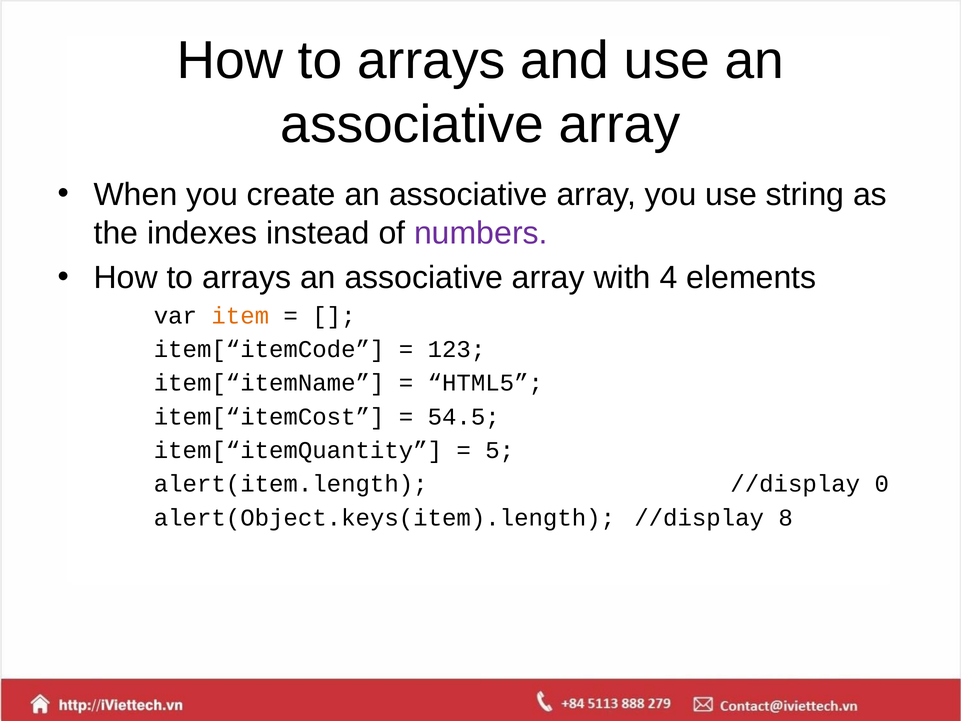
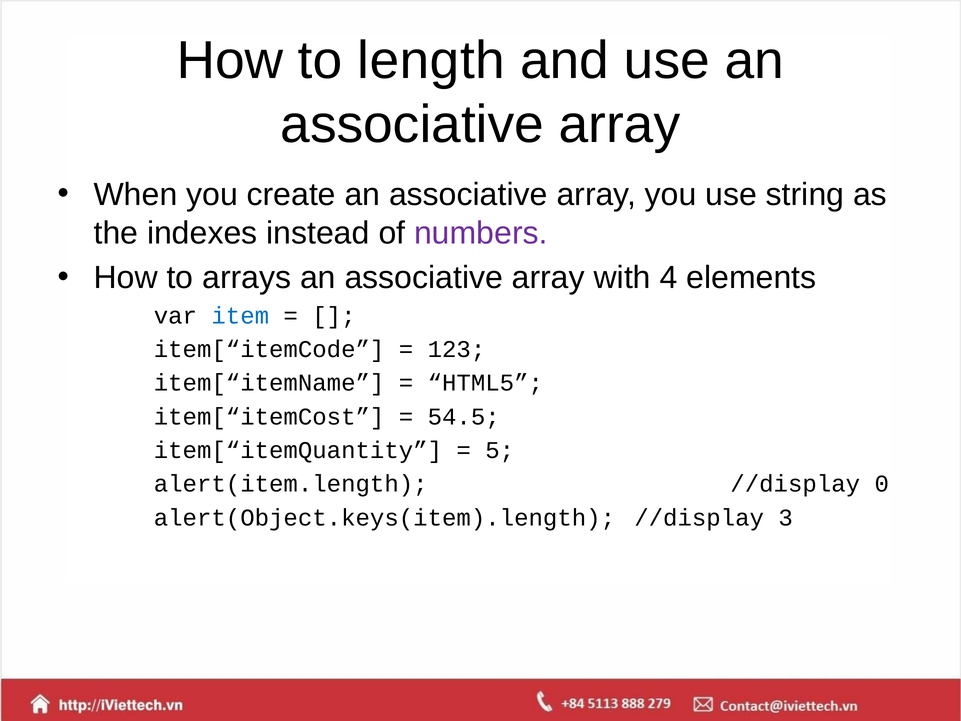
arrays at (431, 61): arrays -> length
item colour: orange -> blue
8: 8 -> 3
